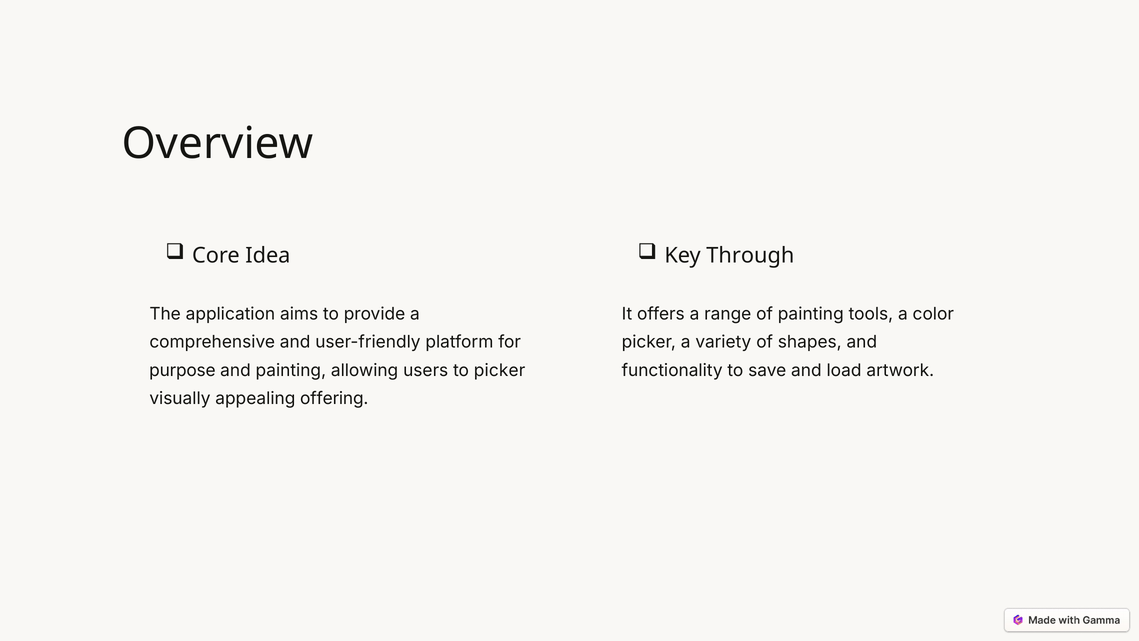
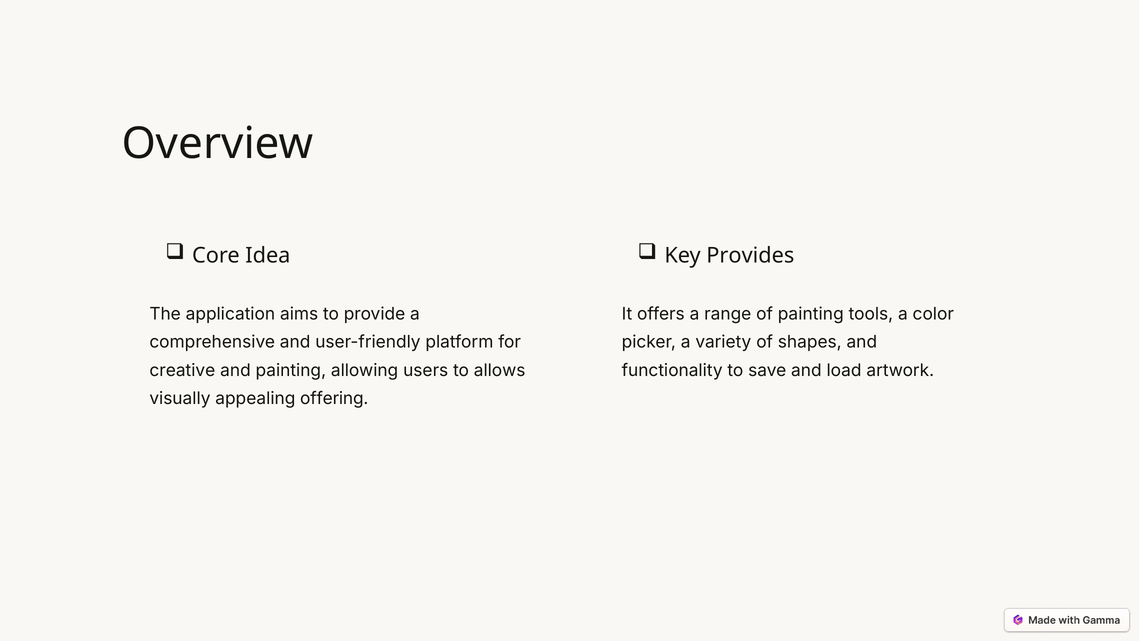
Through: Through -> Provides
purpose: purpose -> creative
to picker: picker -> allows
